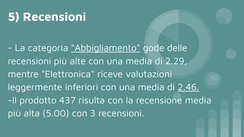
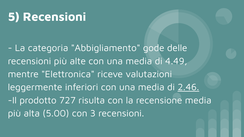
Abbigliamento underline: present -> none
2.29: 2.29 -> 4.49
437: 437 -> 727
